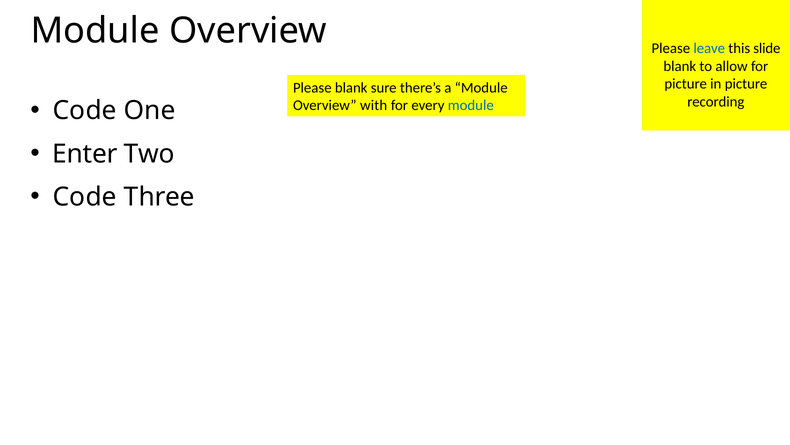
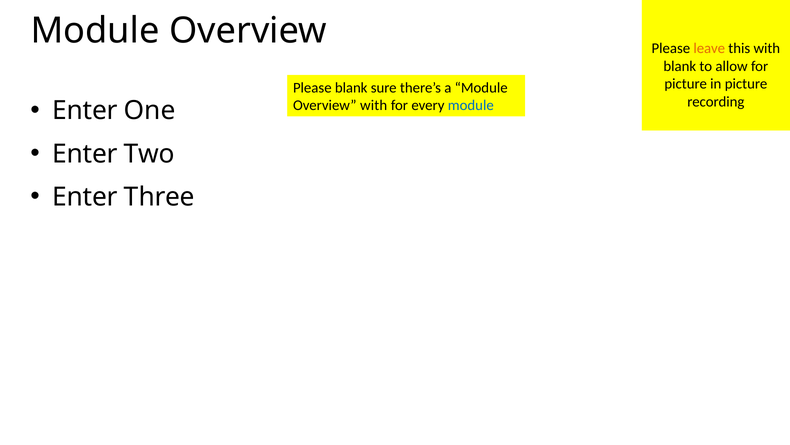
leave colour: blue -> orange
this slide: slide -> with
Code at (85, 111): Code -> Enter
Code at (85, 197): Code -> Enter
